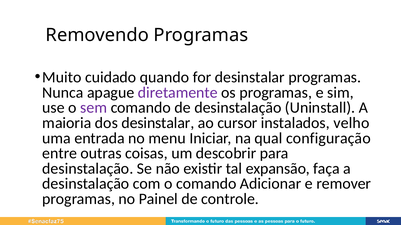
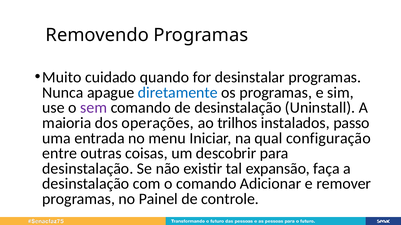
diretamente colour: purple -> blue
dos desinstalar: desinstalar -> operações
cursor: cursor -> trilhos
velho: velho -> passo
